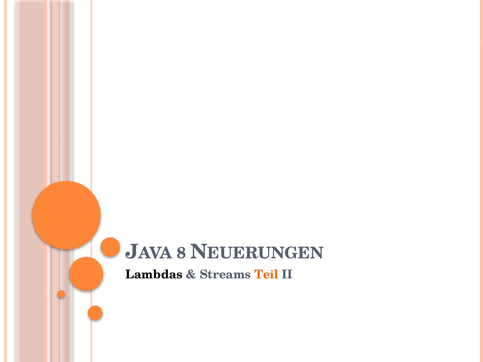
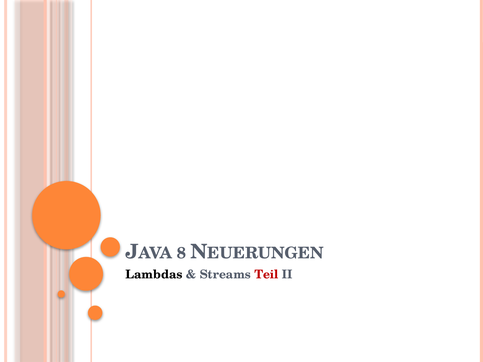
Teil colour: orange -> red
